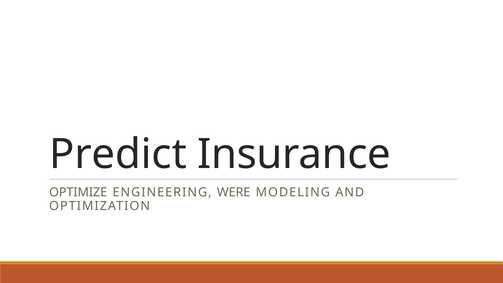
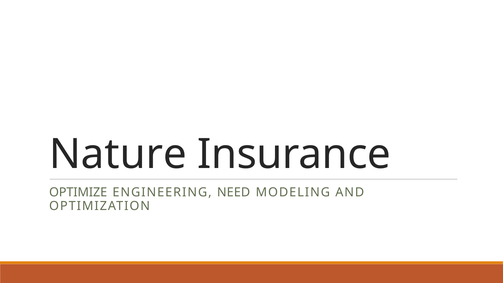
Predict: Predict -> Nature
WERE: WERE -> NEED
